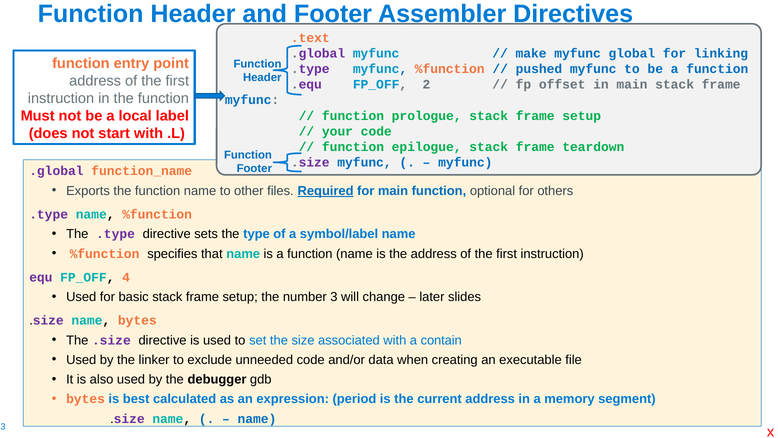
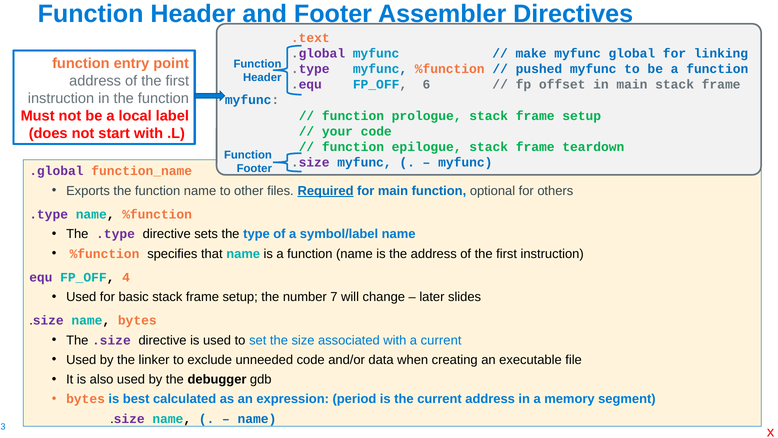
2: 2 -> 6
3: 3 -> 7
a contain: contain -> current
